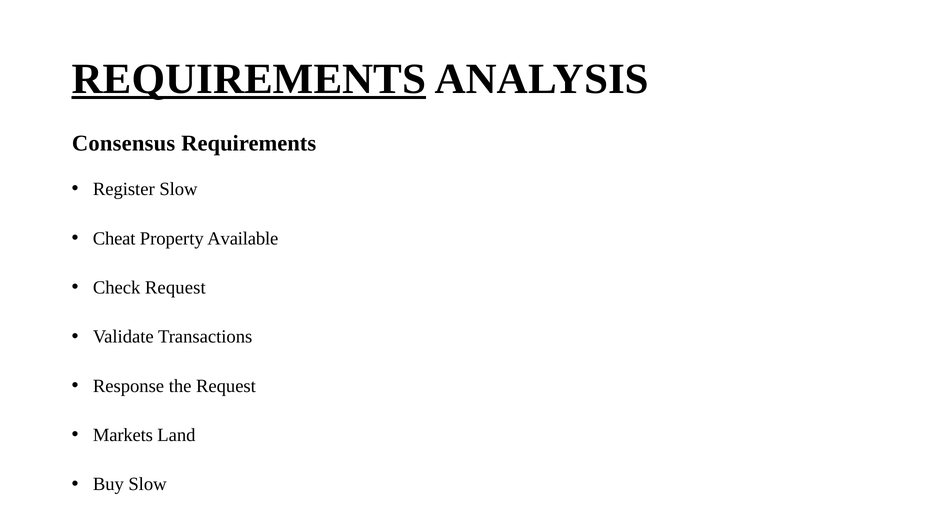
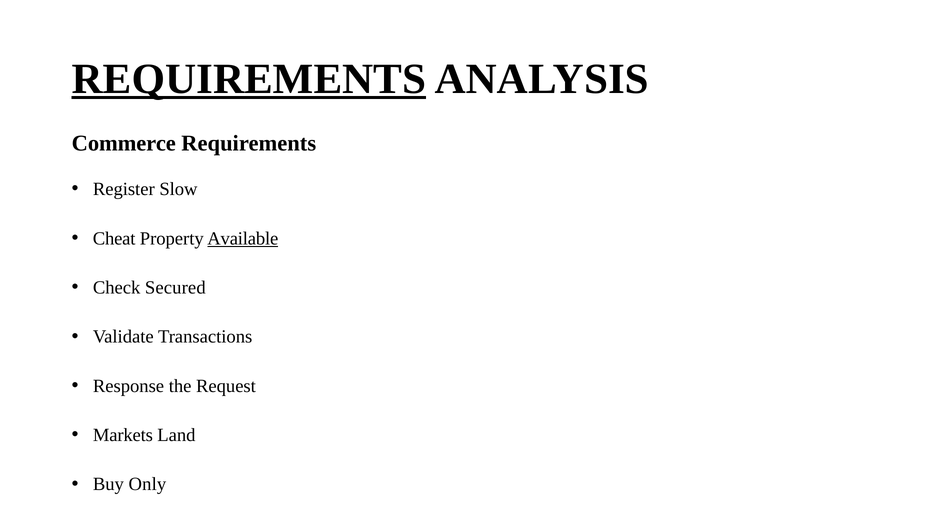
Consensus: Consensus -> Commerce
Available underline: none -> present
Check Request: Request -> Secured
Buy Slow: Slow -> Only
